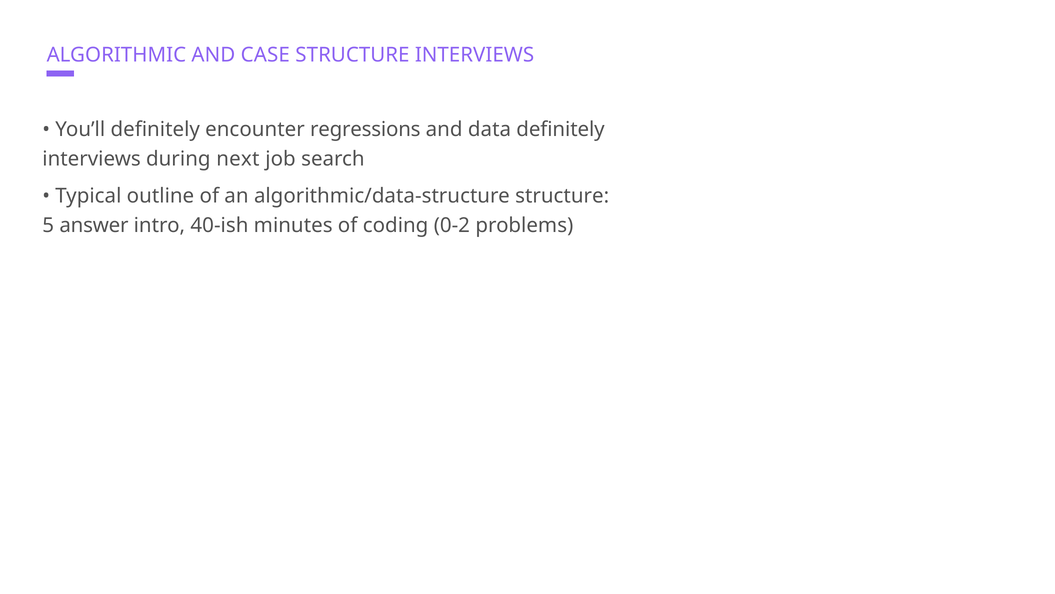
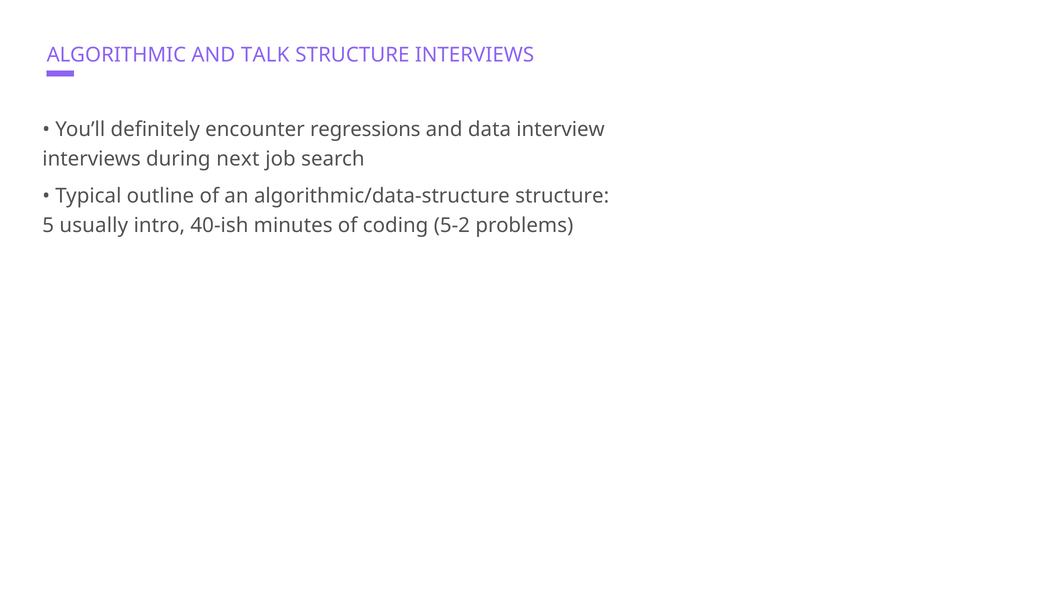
CASE: CASE -> TALK
data definitely: definitely -> interview
answer: answer -> usually
0-2: 0-2 -> 5-2
